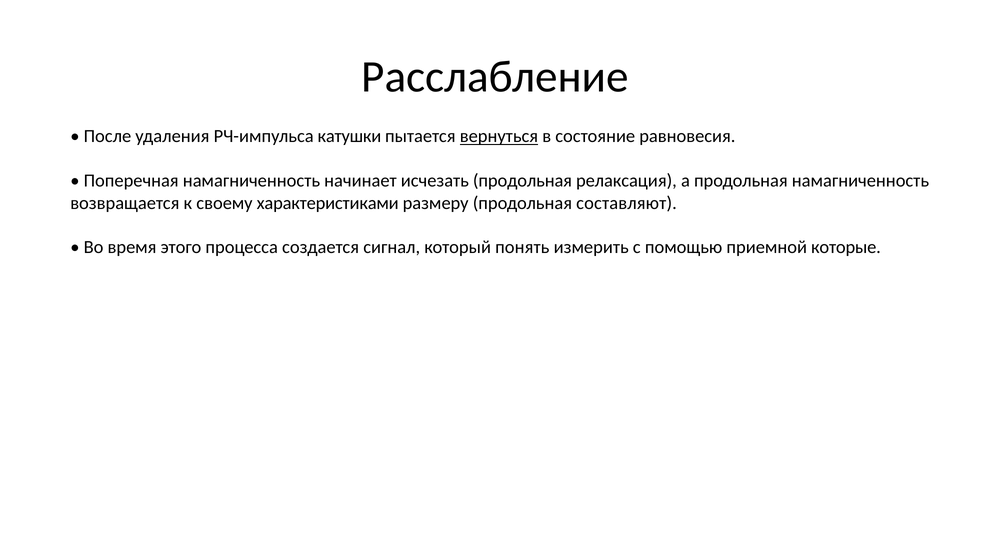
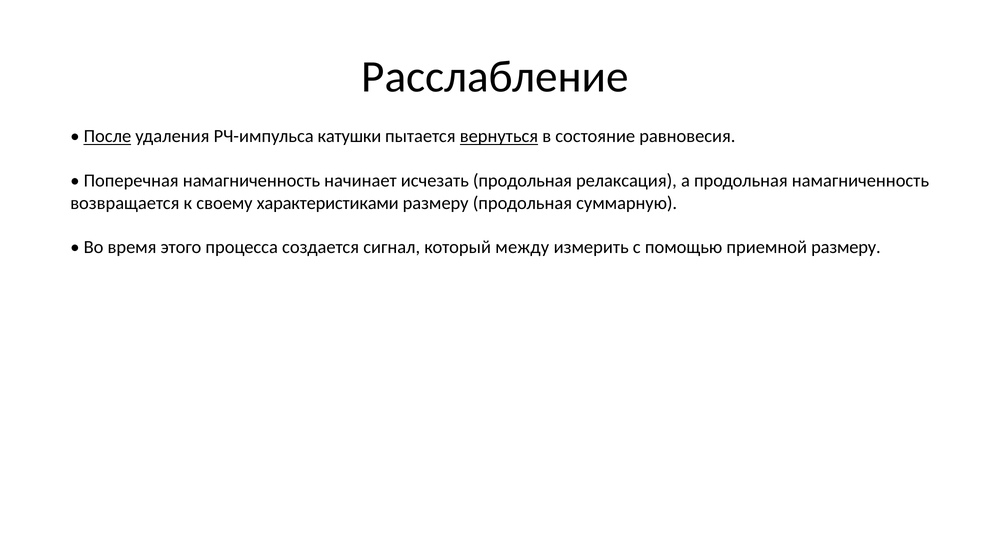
После underline: none -> present
составляют: составляют -> суммарную
понять: понять -> между
приемной которые: которые -> размеру
